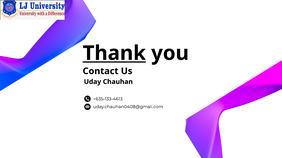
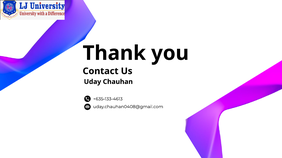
Thank underline: present -> none
